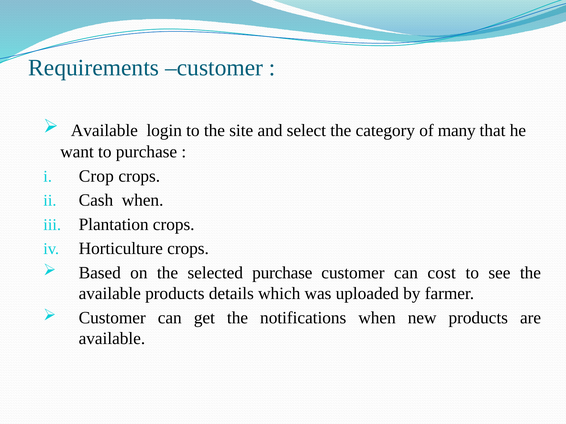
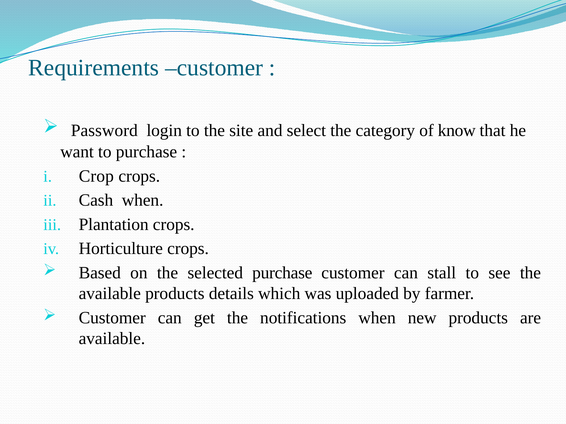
Available at (104, 131): Available -> Password
many: many -> know
cost: cost -> stall
